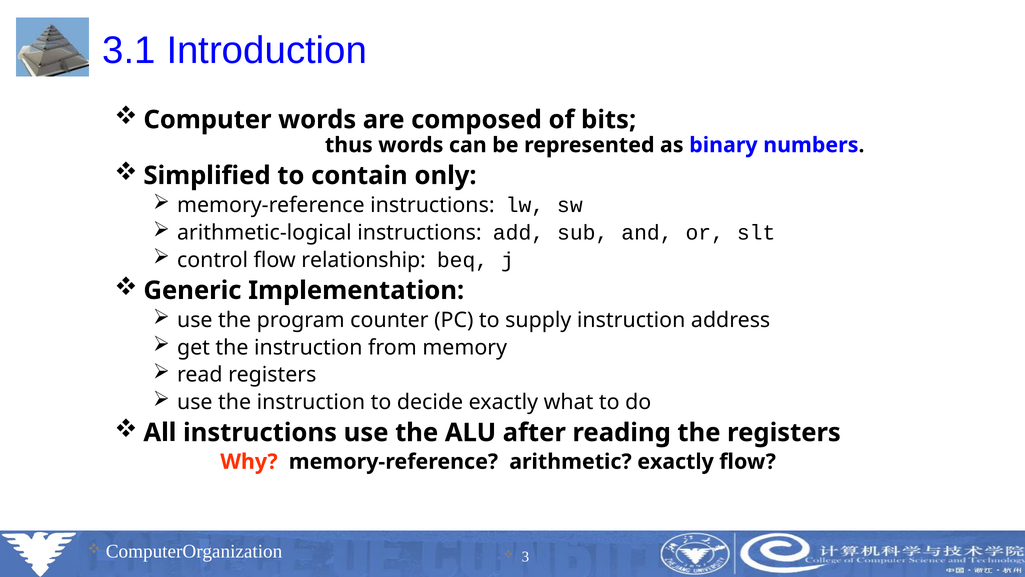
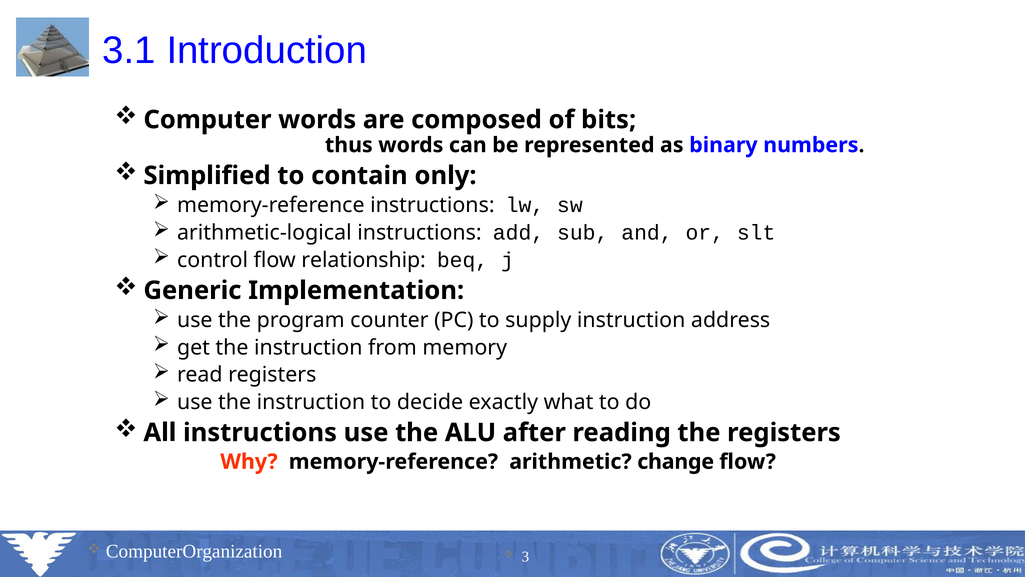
arithmetic exactly: exactly -> change
